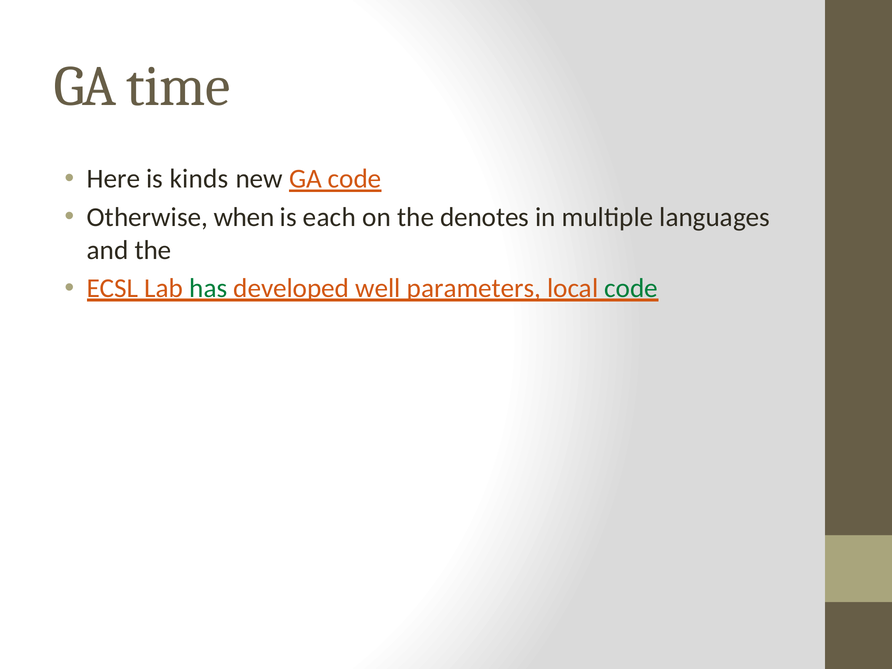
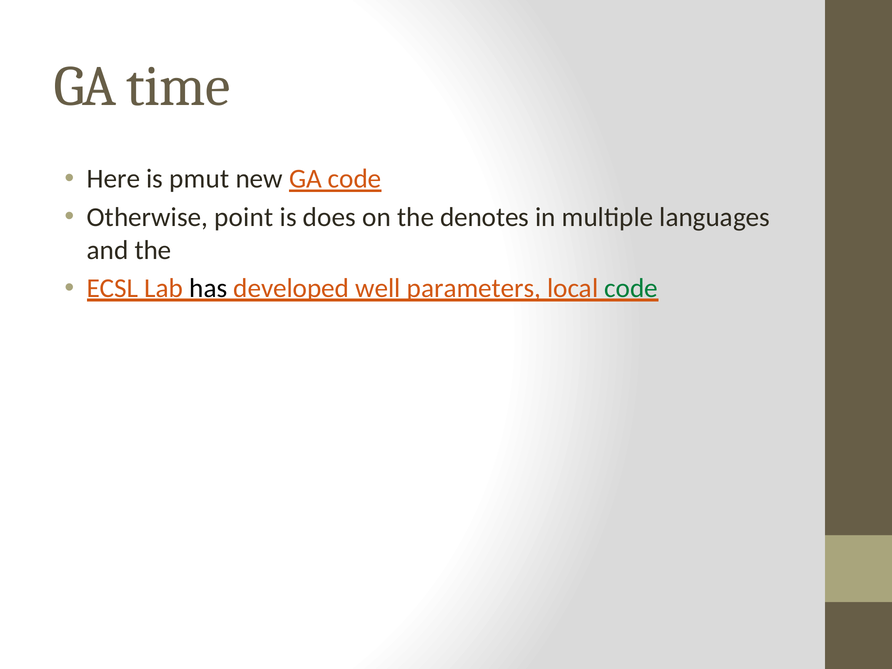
kinds: kinds -> pmut
when: when -> point
each: each -> does
has colour: green -> black
